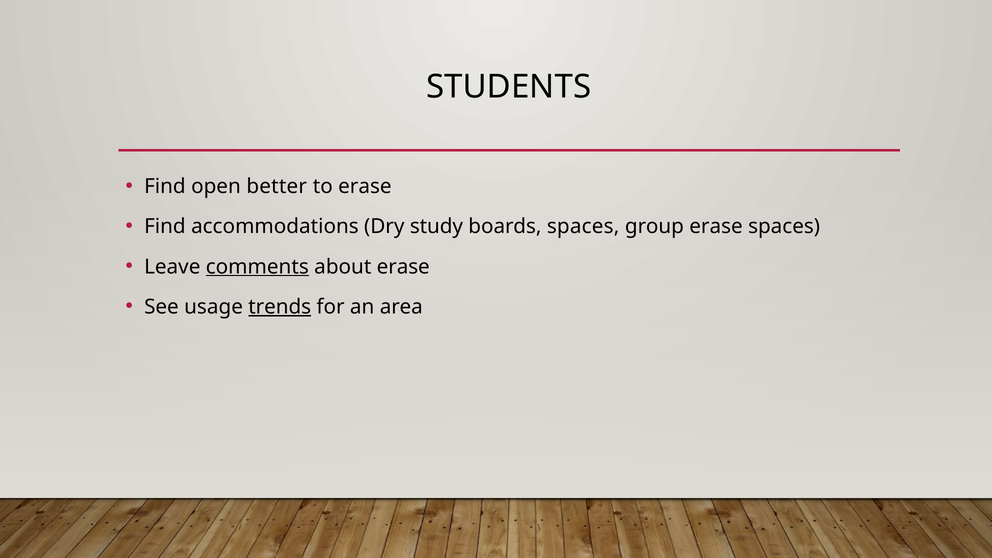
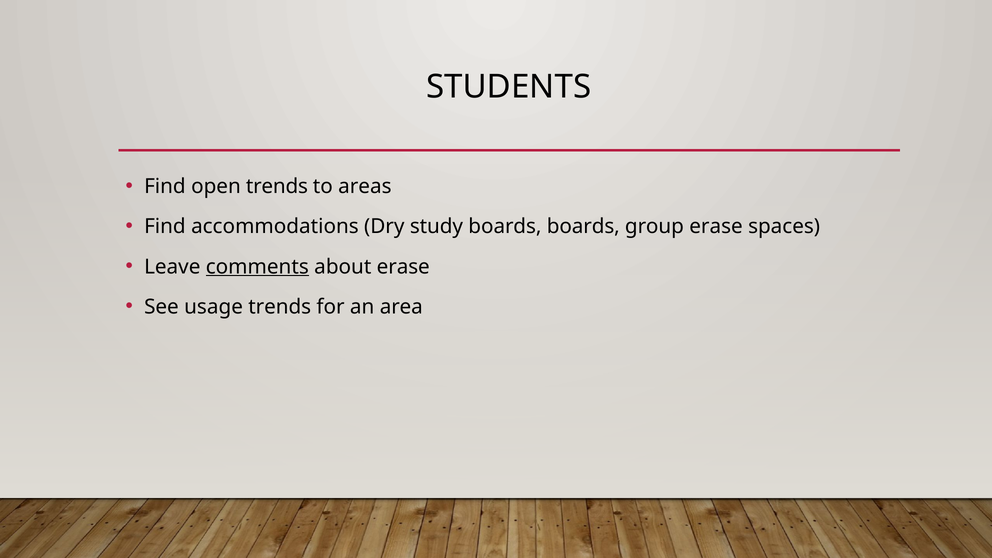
open better: better -> trends
to erase: erase -> areas
boards spaces: spaces -> boards
trends at (280, 307) underline: present -> none
